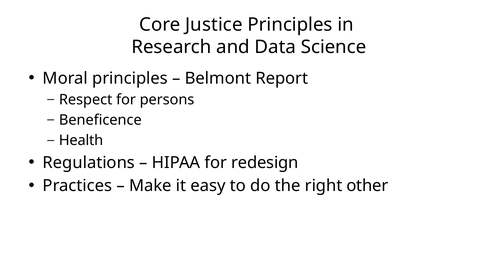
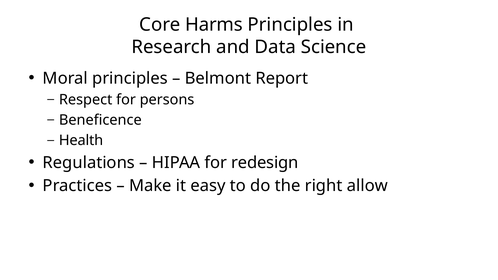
Justice: Justice -> Harms
other: other -> allow
